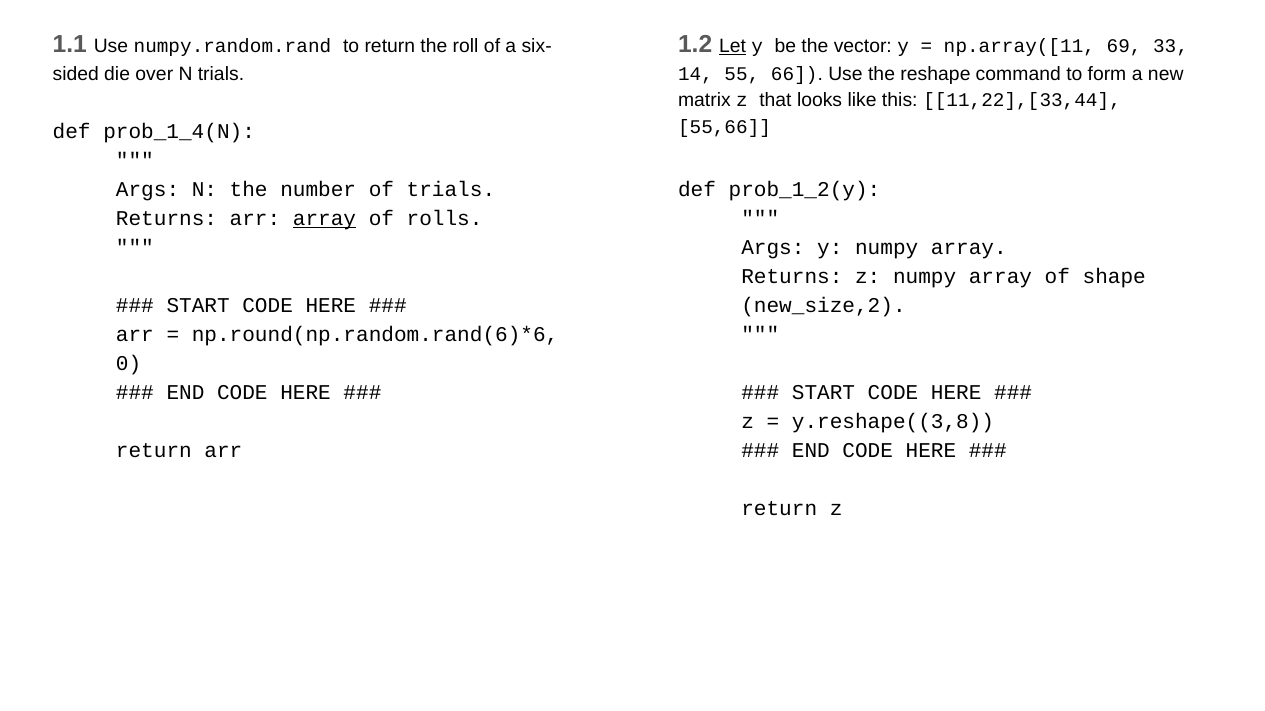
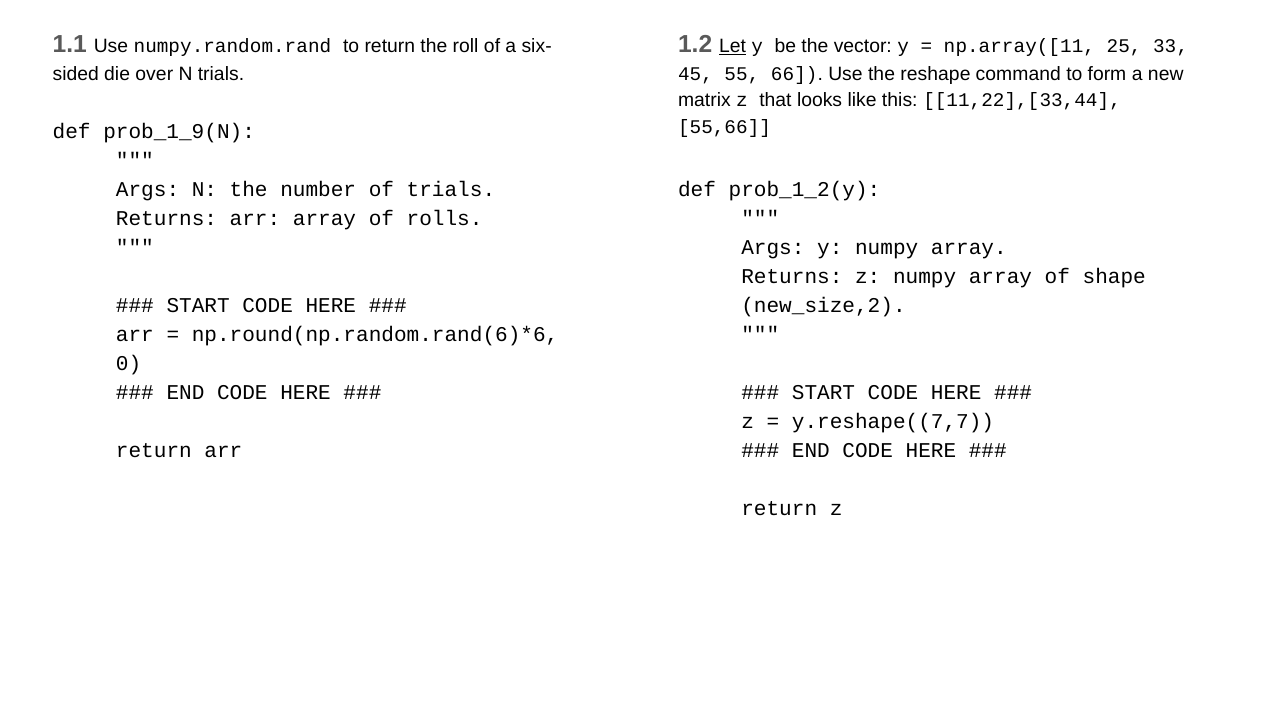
69: 69 -> 25
14: 14 -> 45
prob_1_4(N: prob_1_4(N -> prob_1_9(N
array at (325, 219) underline: present -> none
y.reshape((3,8: y.reshape((3,8 -> y.reshape((7,7
